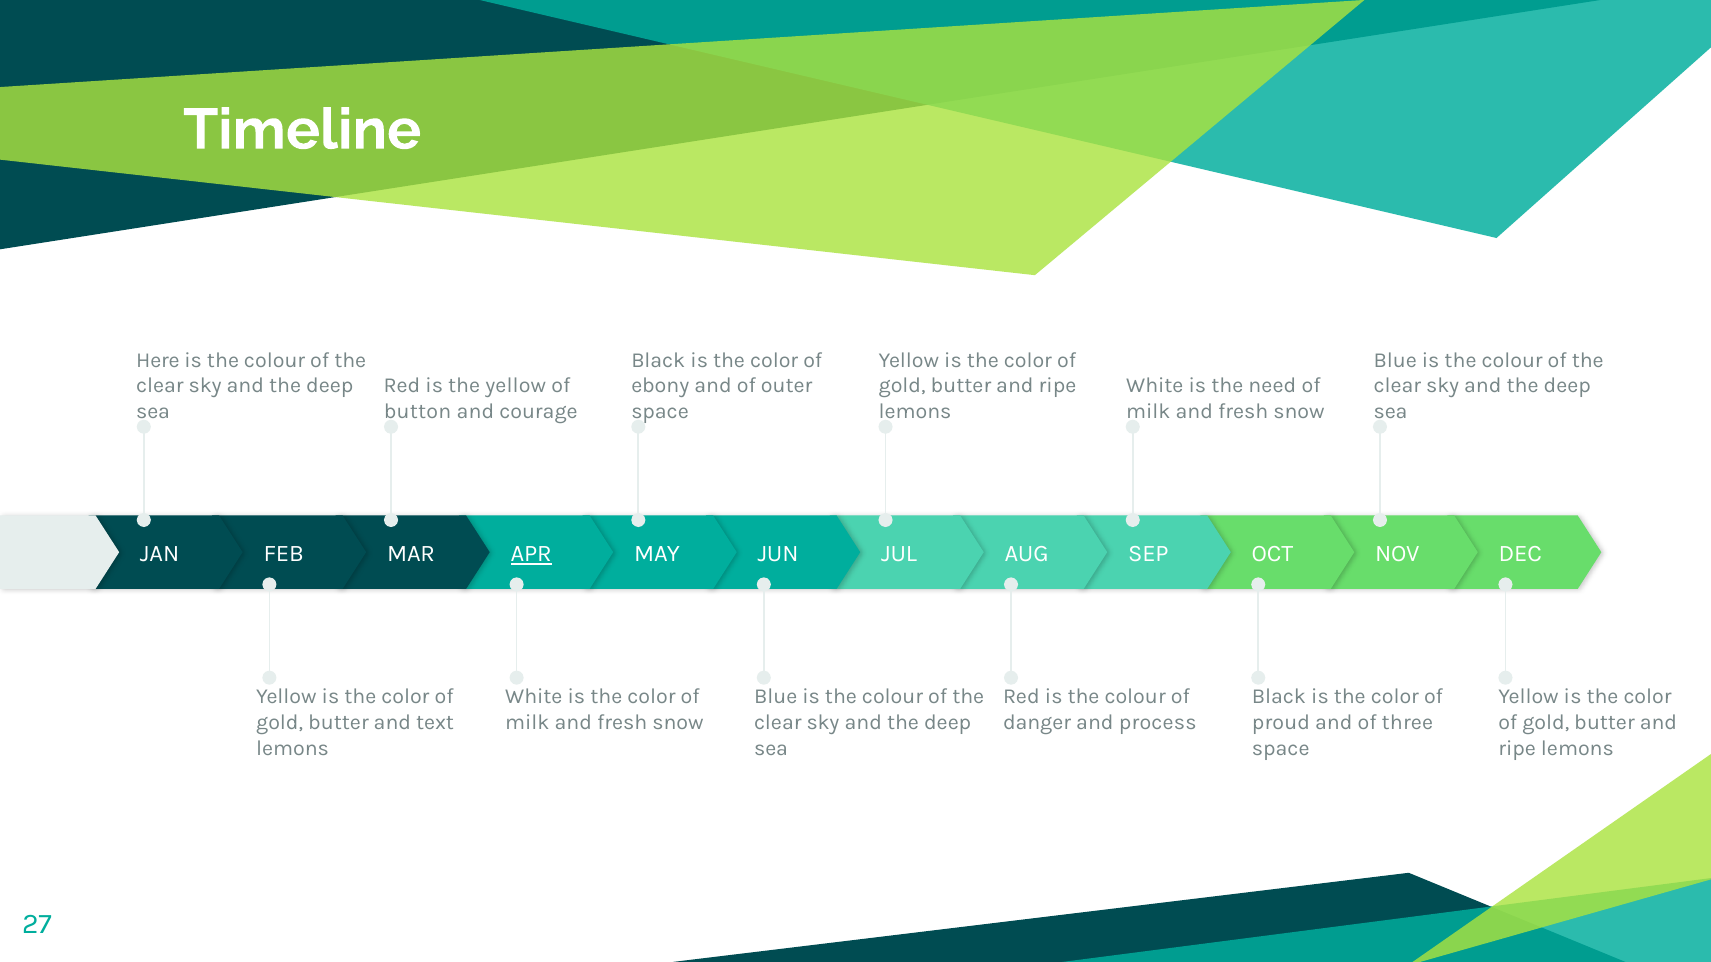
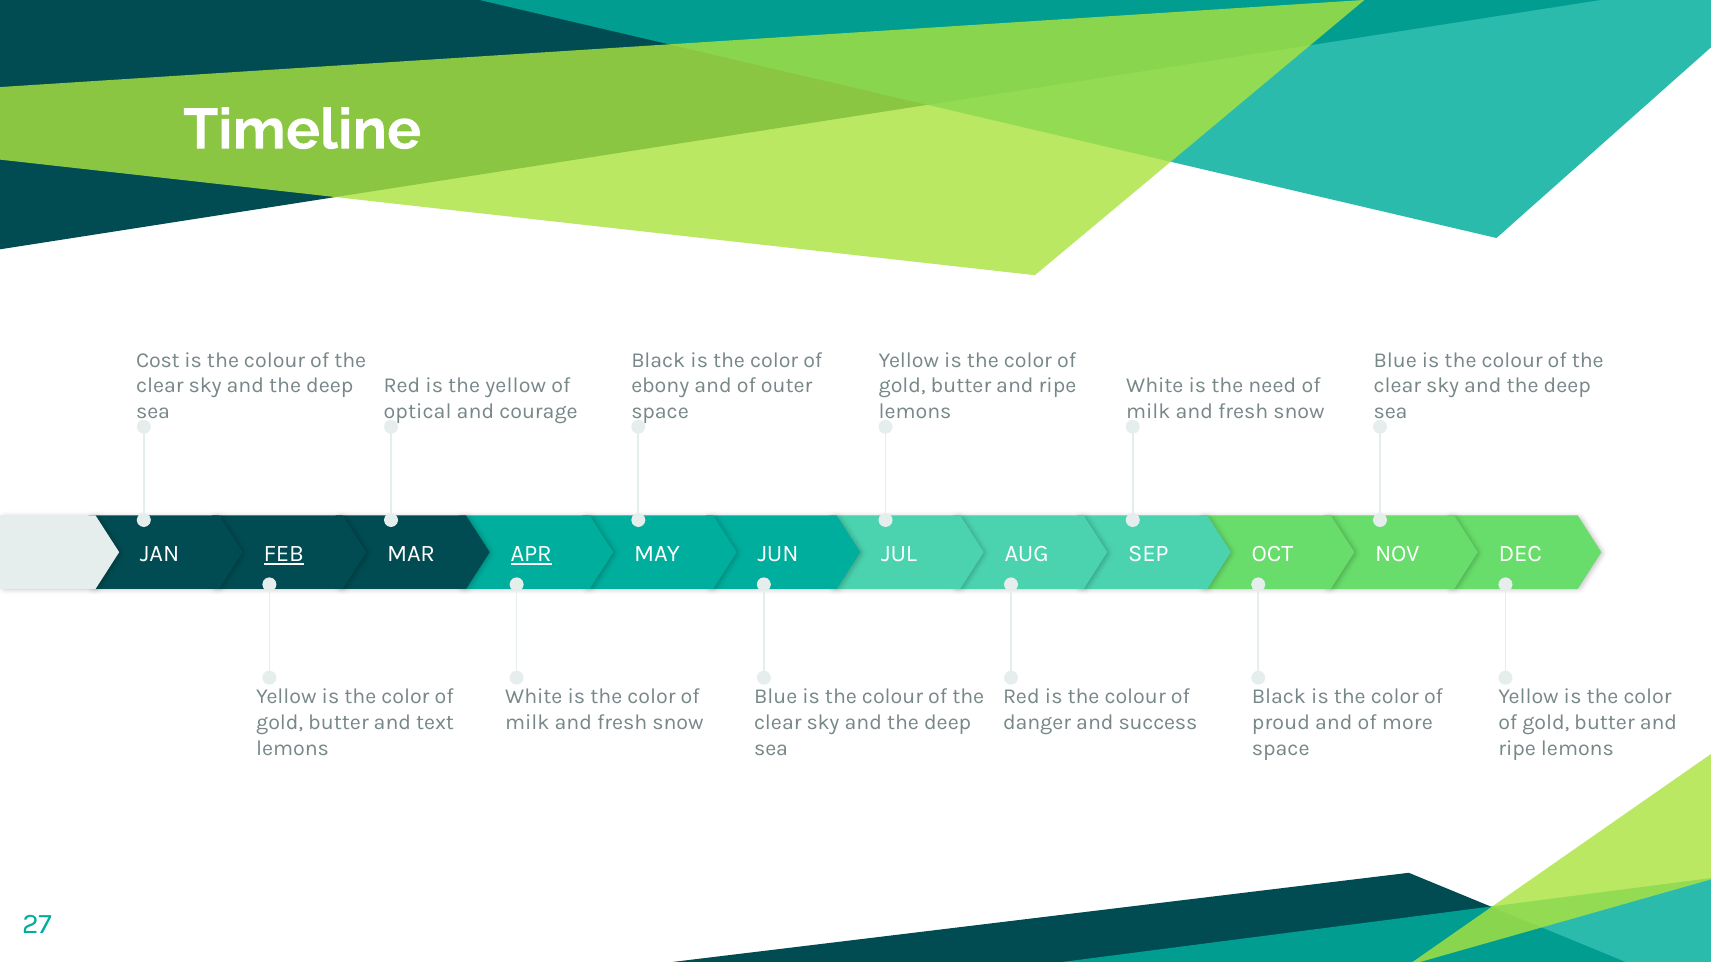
Here: Here -> Cost
button: button -> optical
FEB underline: none -> present
process: process -> success
three: three -> more
